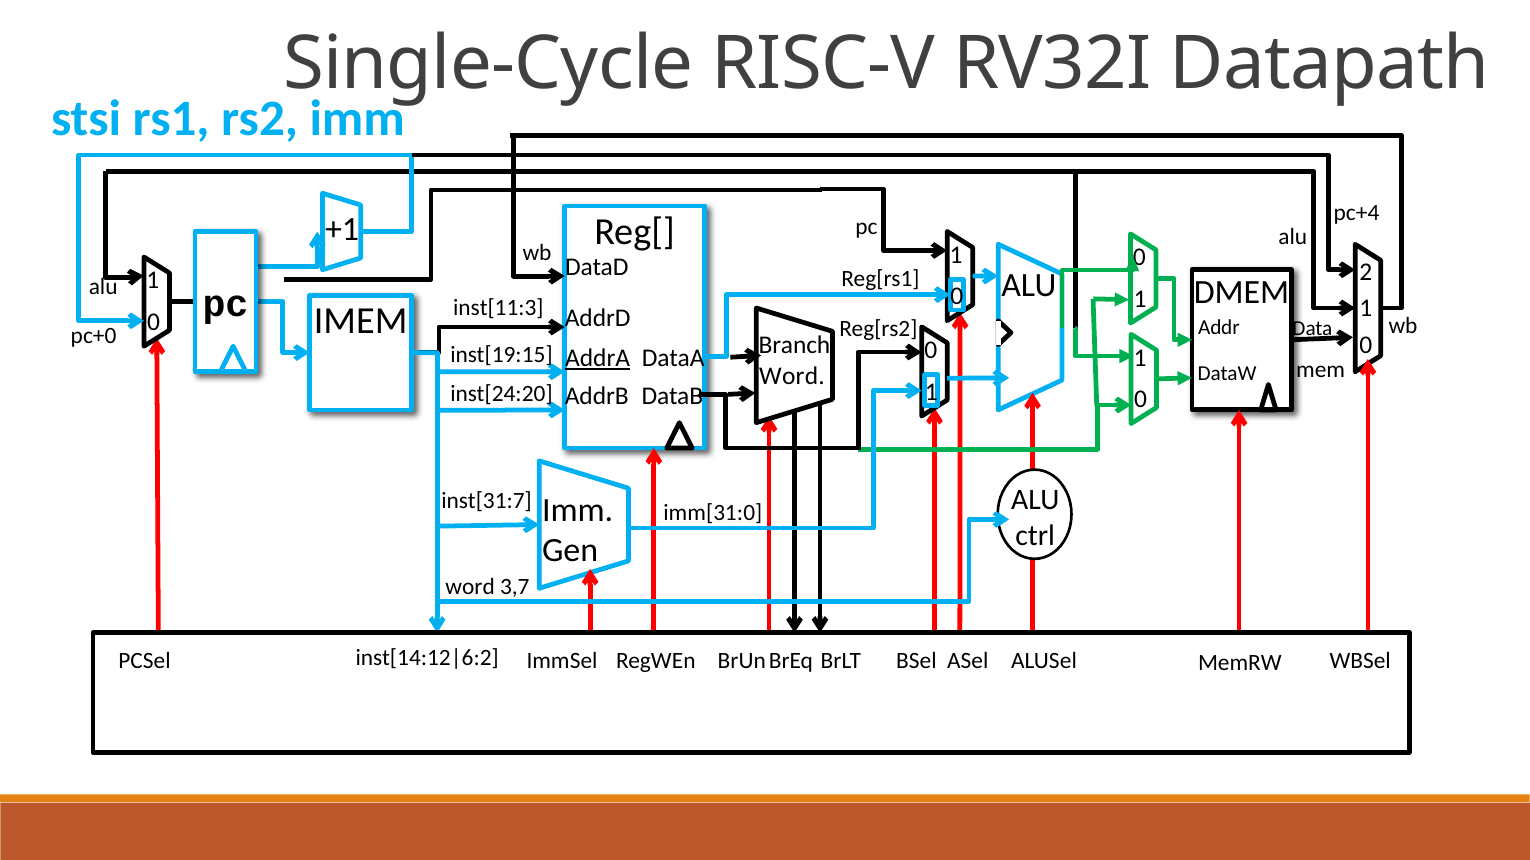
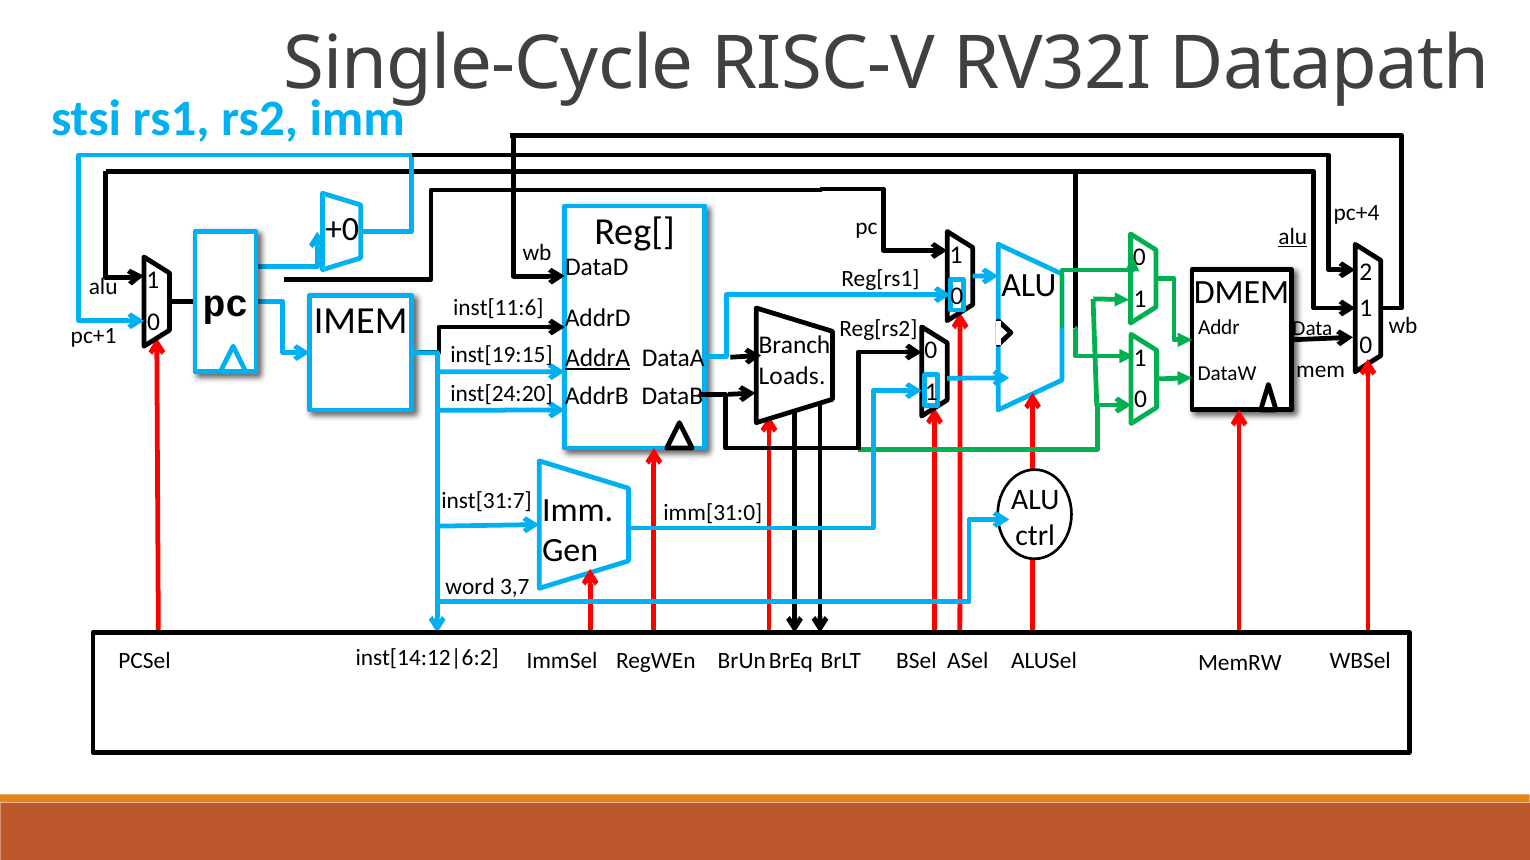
+1: +1 -> +0
alu at (1293, 237) underline: none -> present
inst[11:3: inst[11:3 -> inst[11:6
pc+0: pc+0 -> pc+1
Word at (792, 376): Word -> Loads
